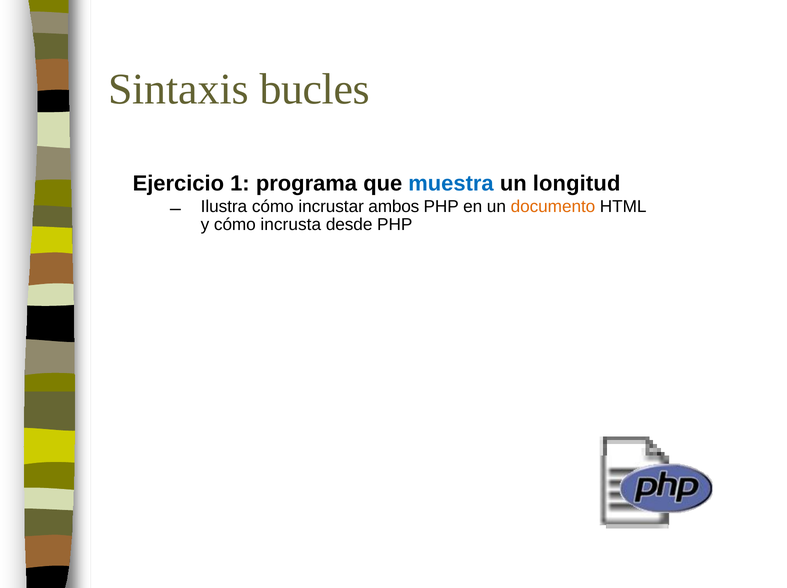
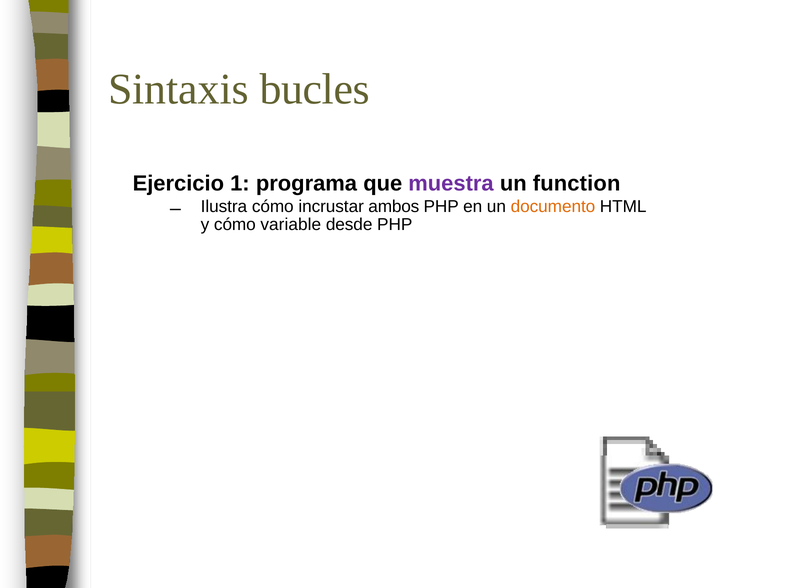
muestra colour: blue -> purple
longitud: longitud -> function
incrusta: incrusta -> variable
